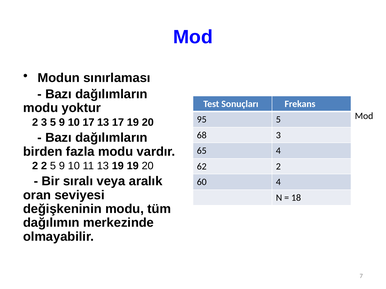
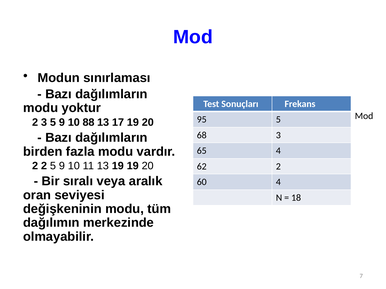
10 17: 17 -> 88
